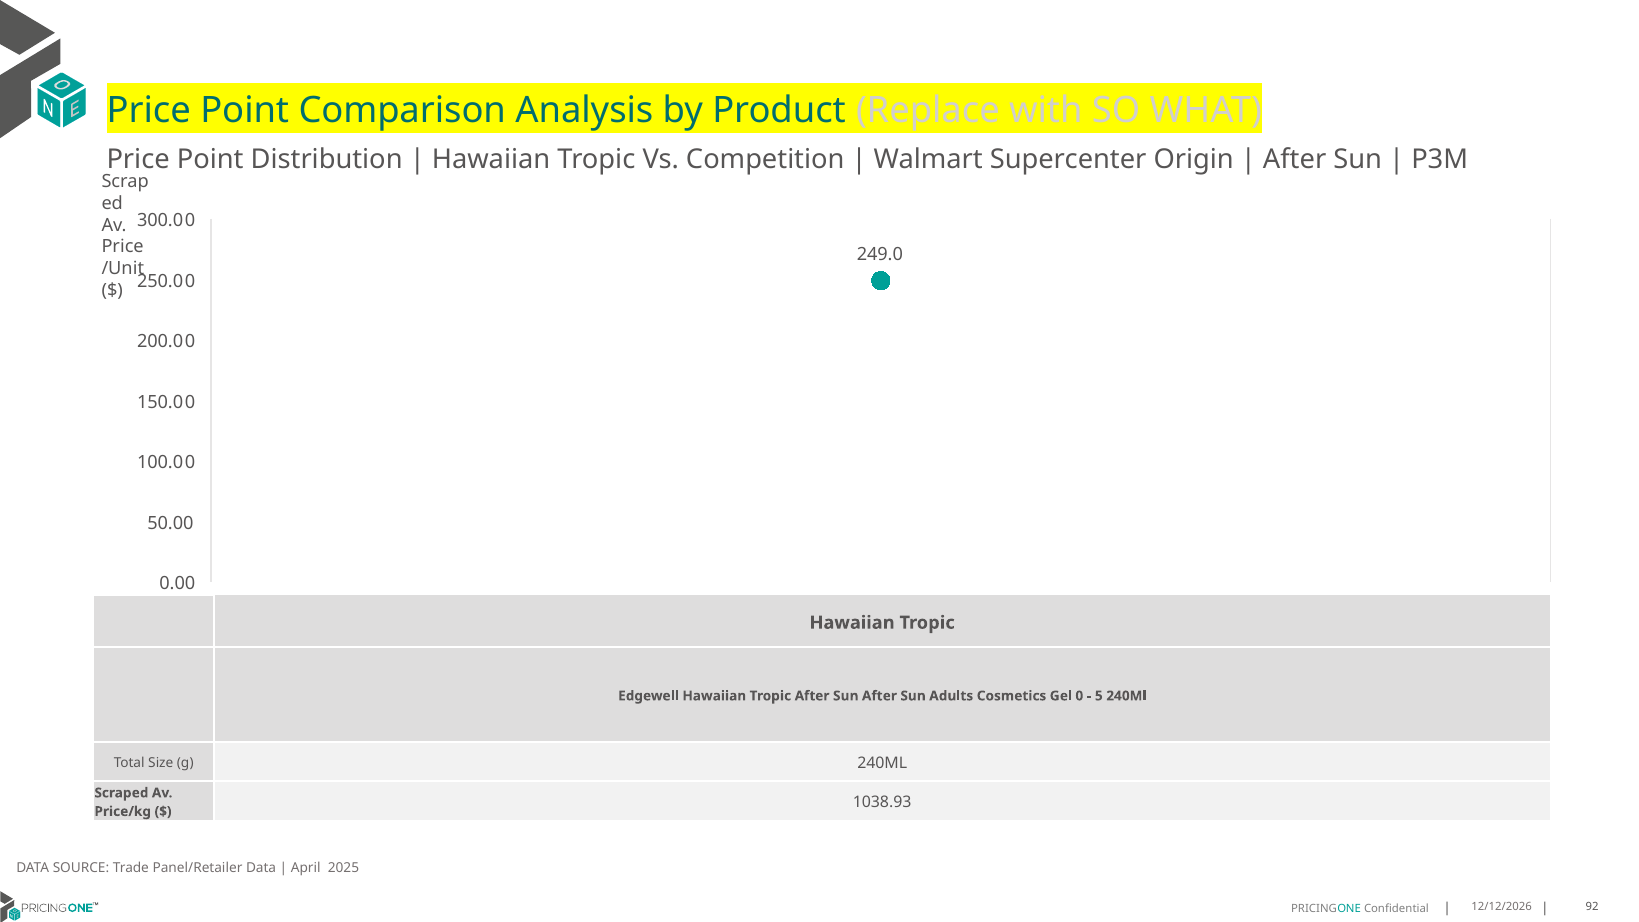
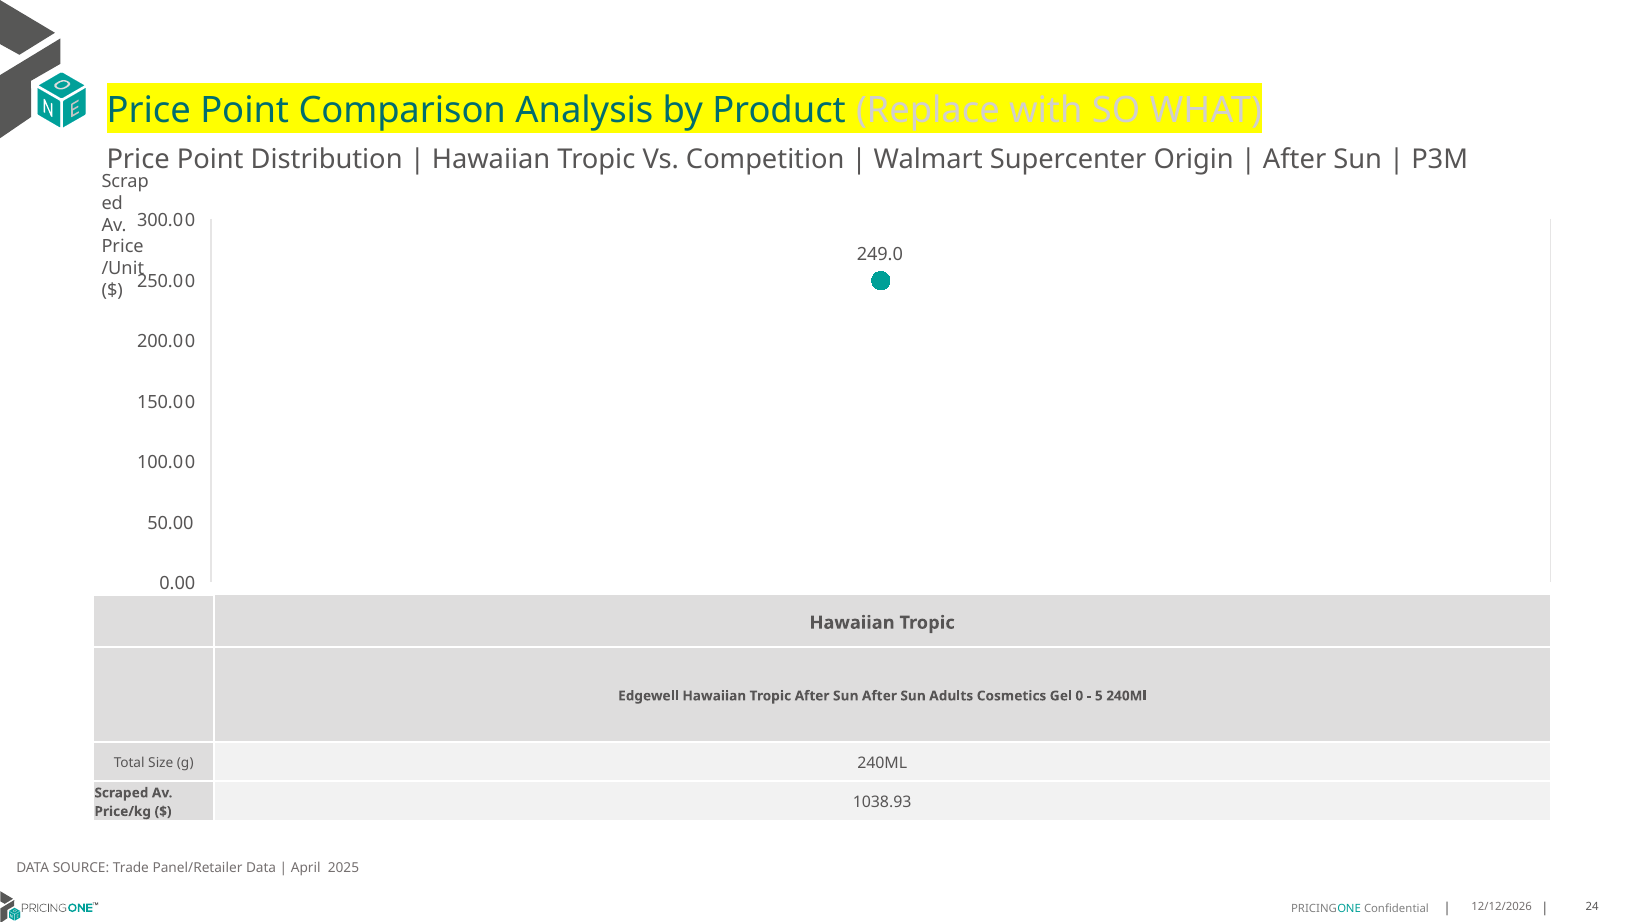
92: 92 -> 24
